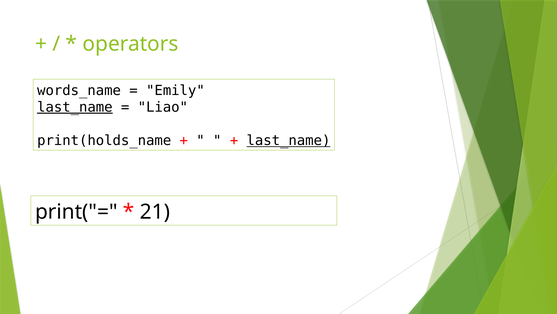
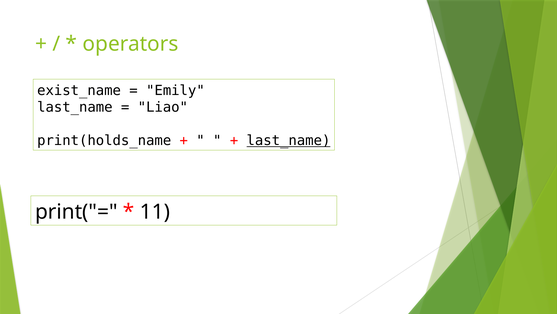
words_name: words_name -> exist_name
last_name at (75, 107) underline: present -> none
21: 21 -> 11
